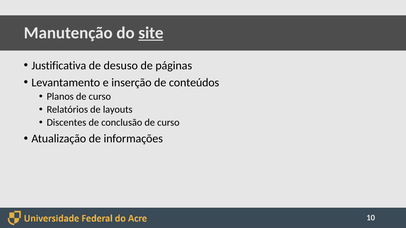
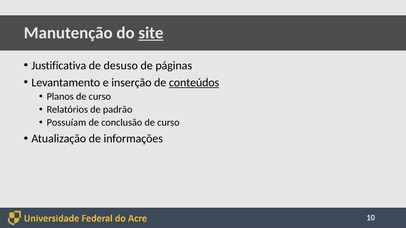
conteúdos underline: none -> present
layouts: layouts -> padrão
Discentes: Discentes -> Possuíam
